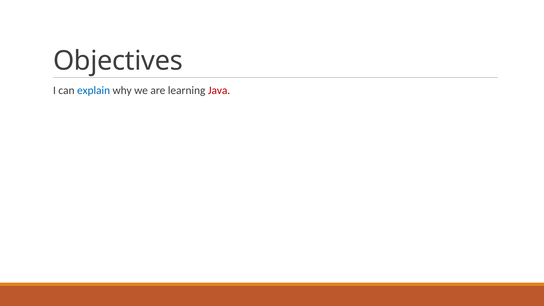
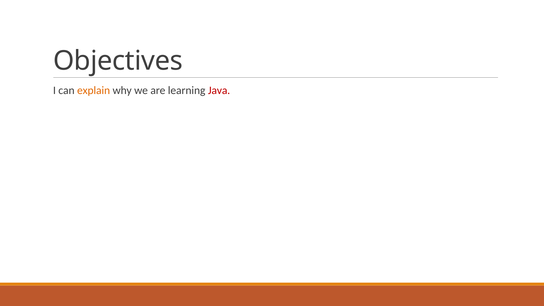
explain colour: blue -> orange
